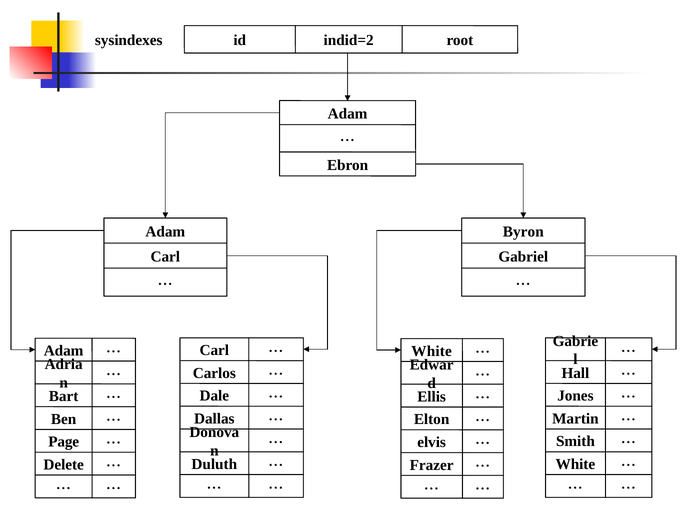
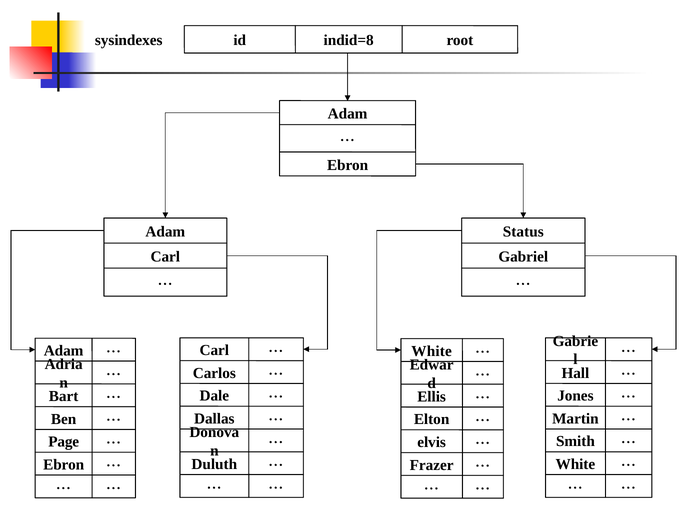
indid=2: indid=2 -> indid=8
Byron: Byron -> Status
Delete at (64, 465): Delete -> Ebron
